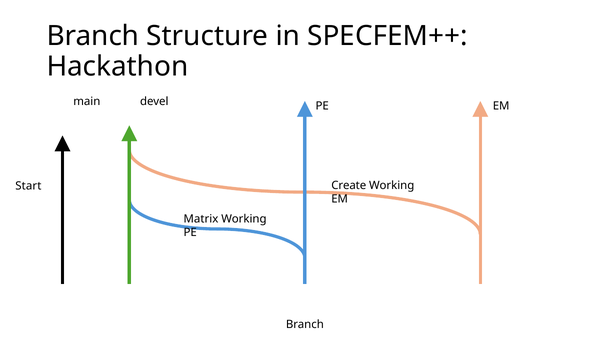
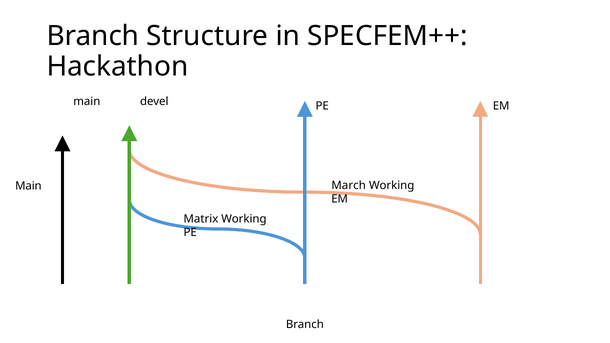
Create: Create -> March
Start at (28, 186): Start -> Main
